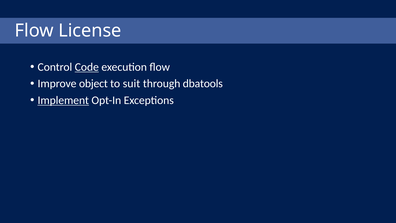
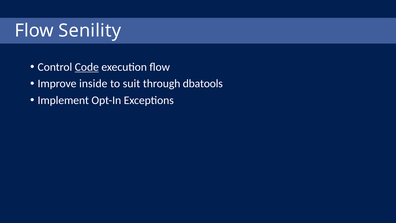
License: License -> Senility
object: object -> inside
Implement underline: present -> none
